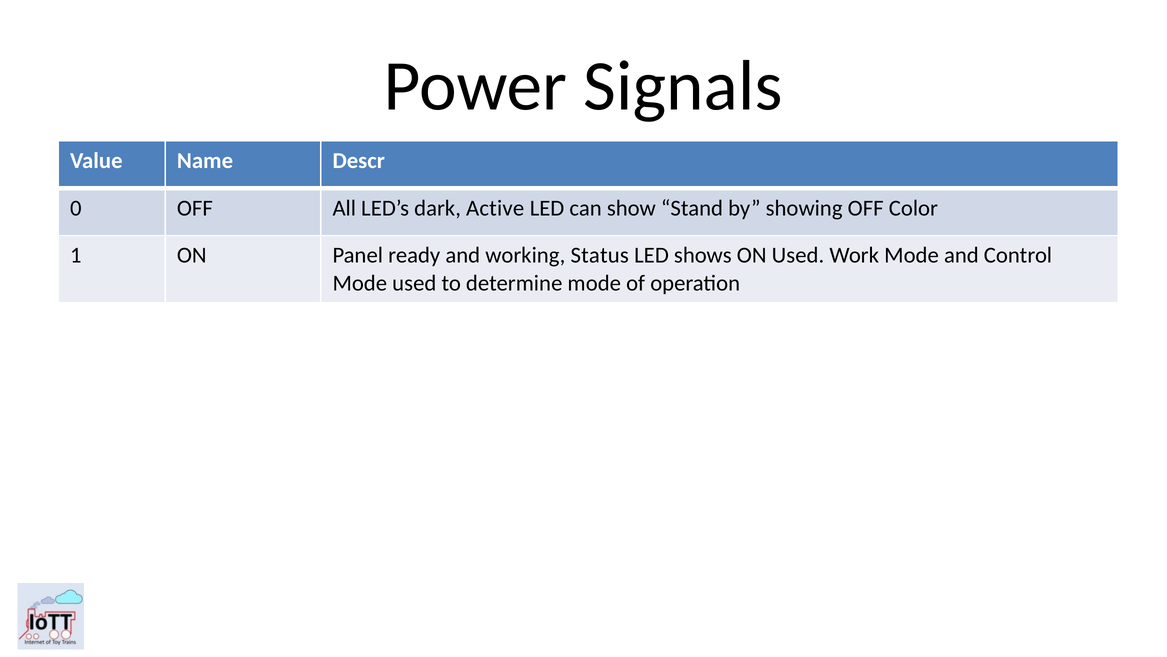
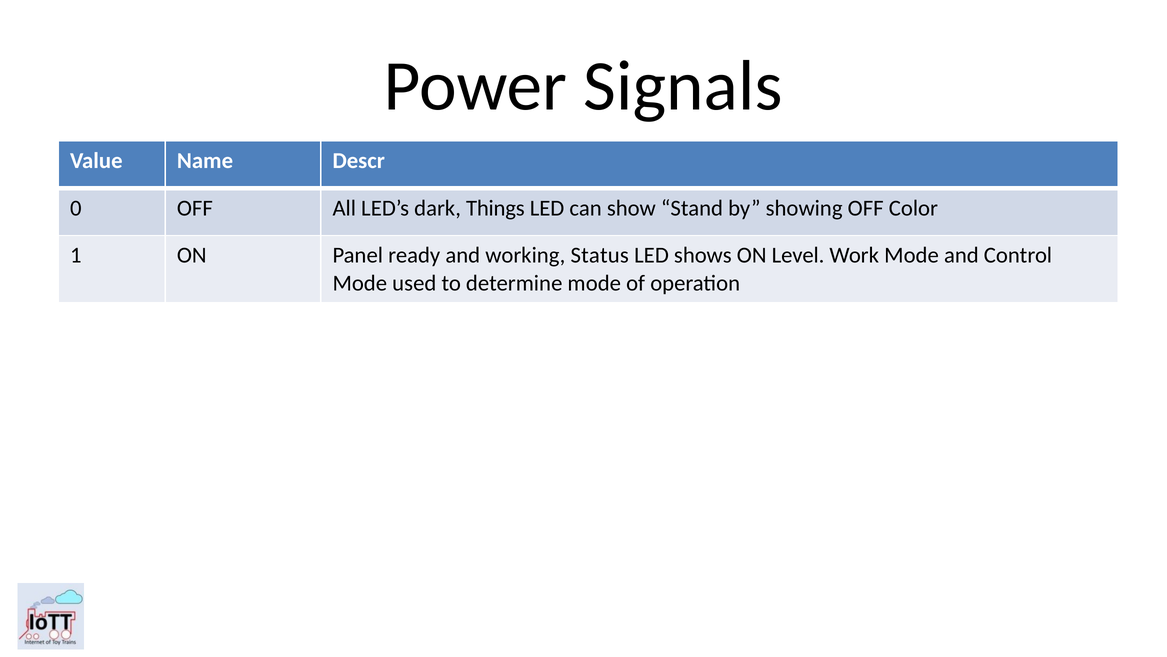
Active: Active -> Things
ON Used: Used -> Level
